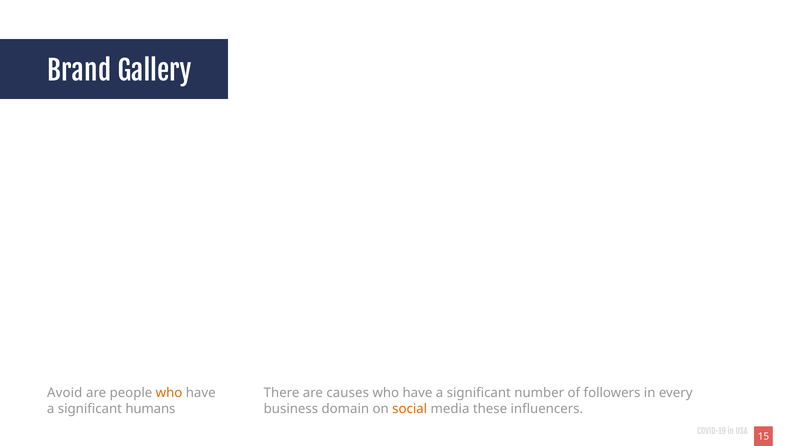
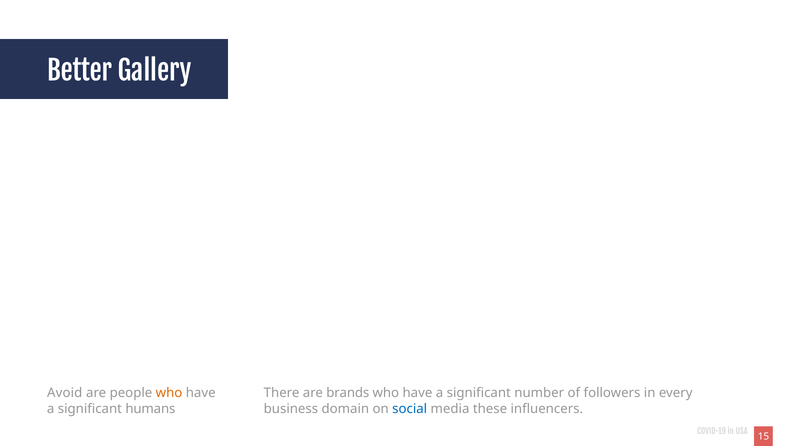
Brand: Brand -> Better
causes: causes -> brands
social colour: orange -> blue
